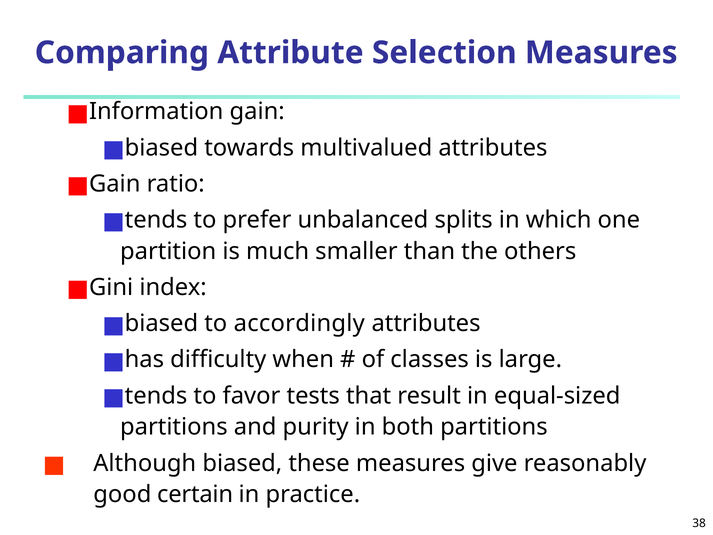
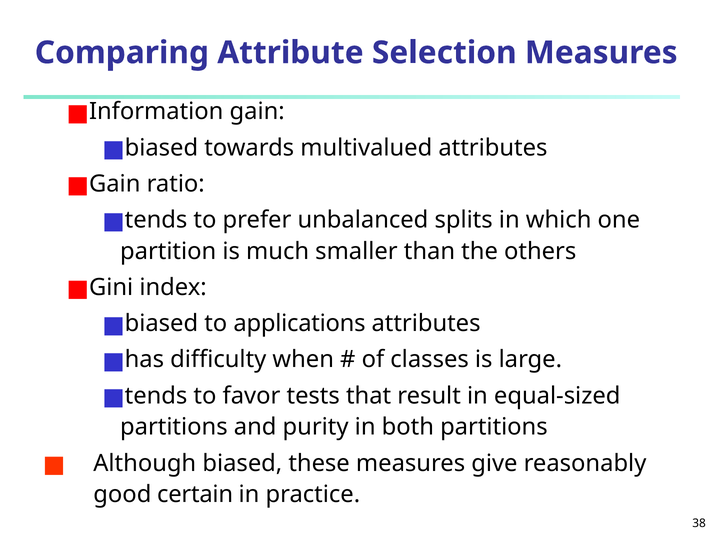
accordingly: accordingly -> applications
